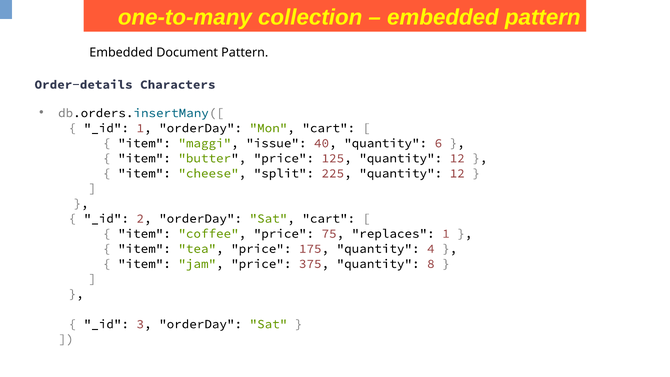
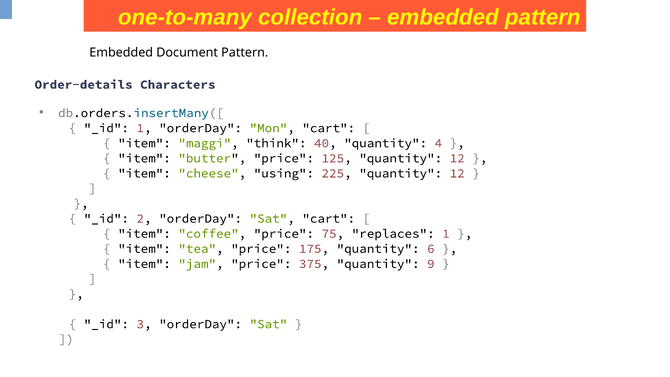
issue: issue -> think
6: 6 -> 4
split: split -> using
4: 4 -> 6
8: 8 -> 9
